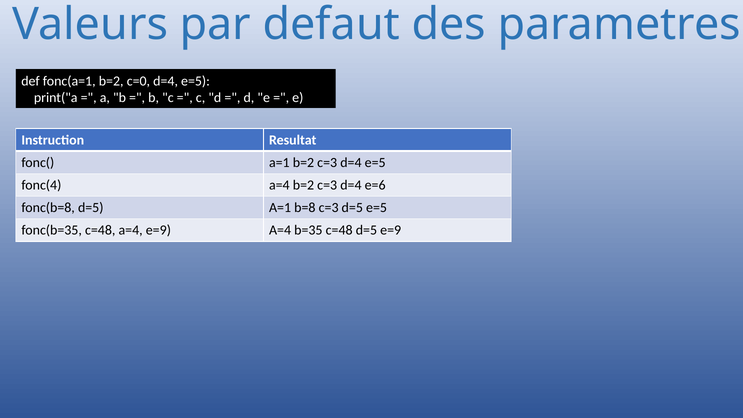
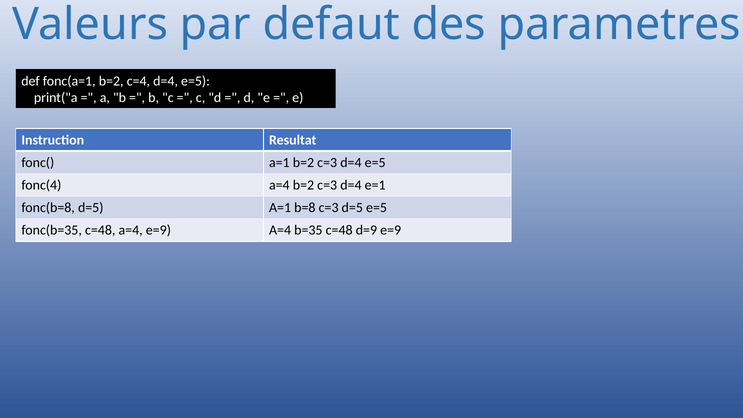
c=0: c=0 -> c=4
e=6: e=6 -> e=1
c=48 d=5: d=5 -> d=9
